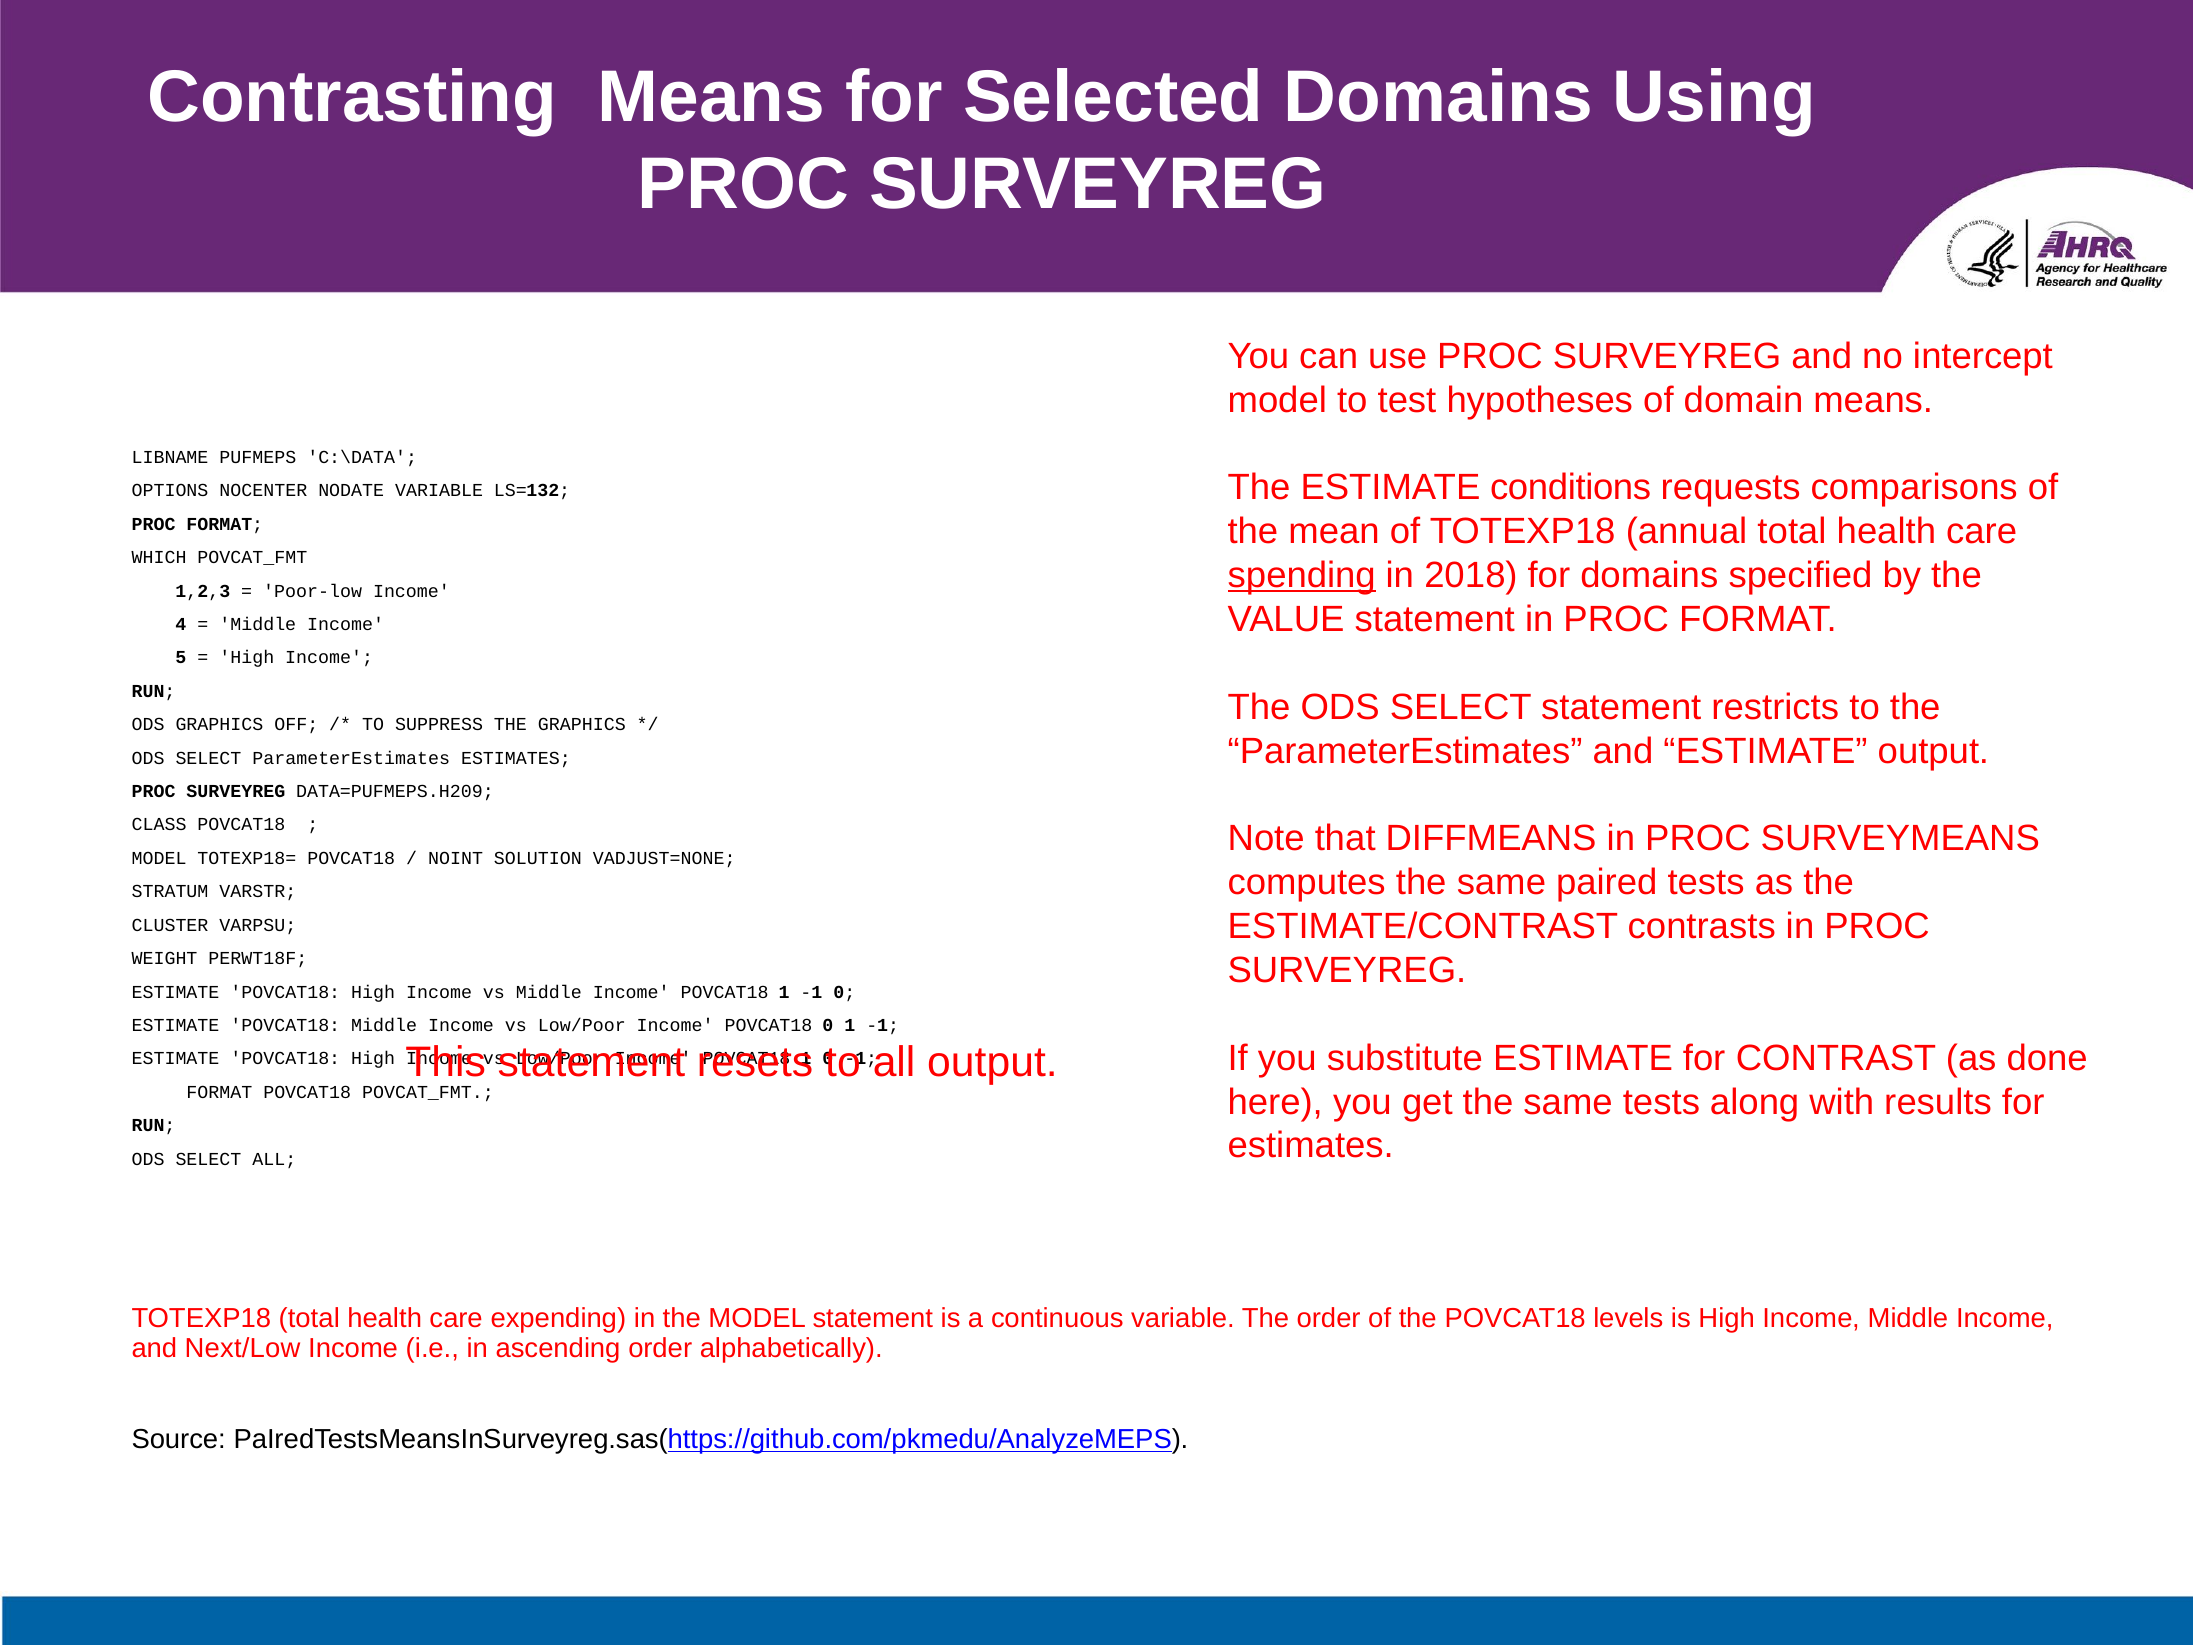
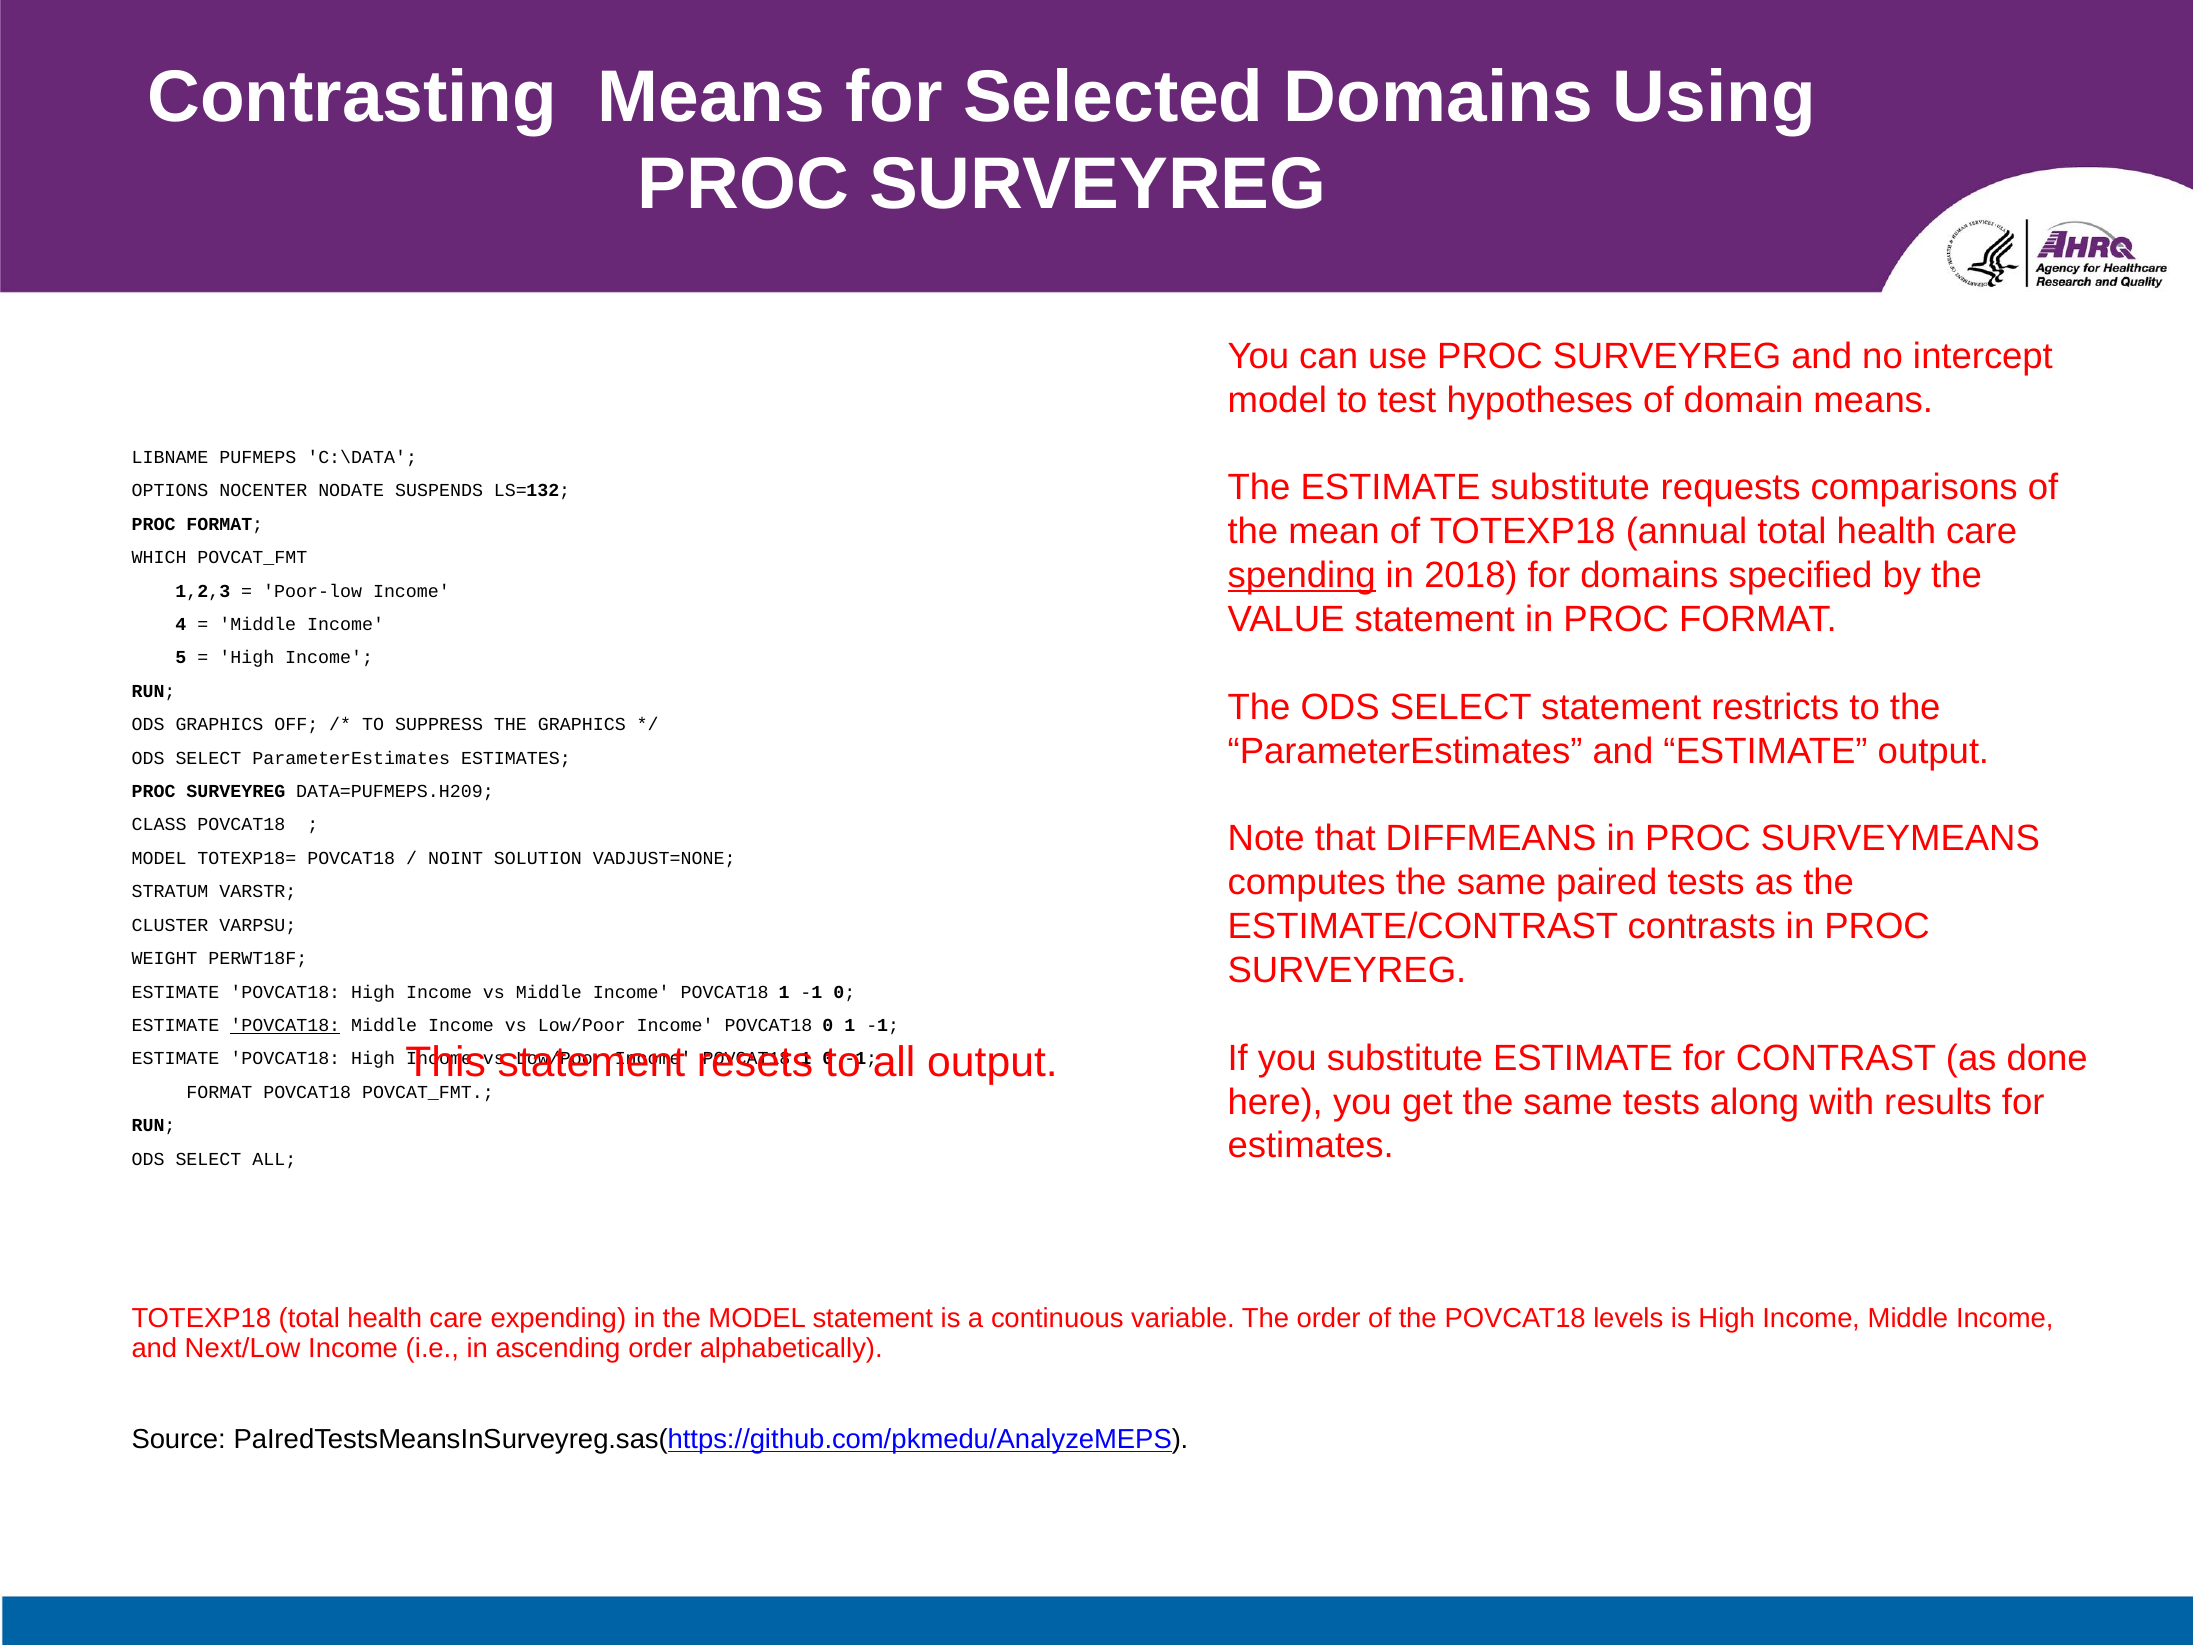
ESTIMATE conditions: conditions -> substitute
NODATE VARIABLE: VARIABLE -> SUSPENDS
POVCAT18 at (285, 1025) underline: none -> present
